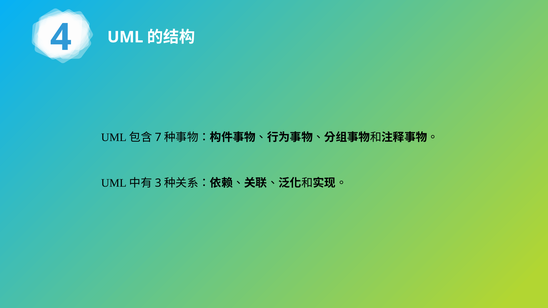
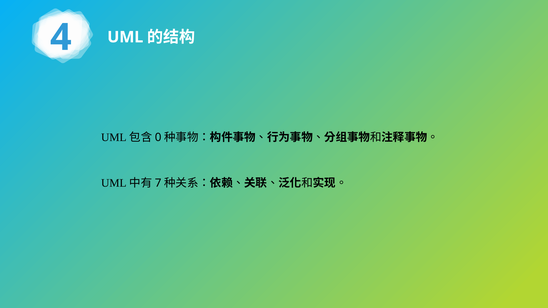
7: 7 -> 0
3: 3 -> 7
